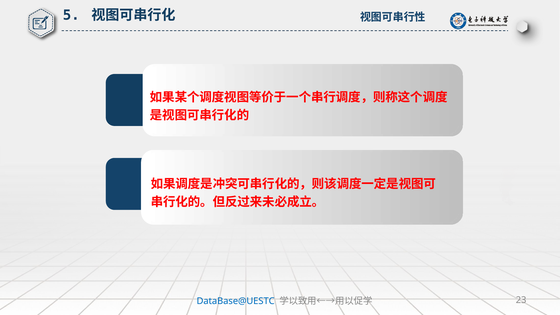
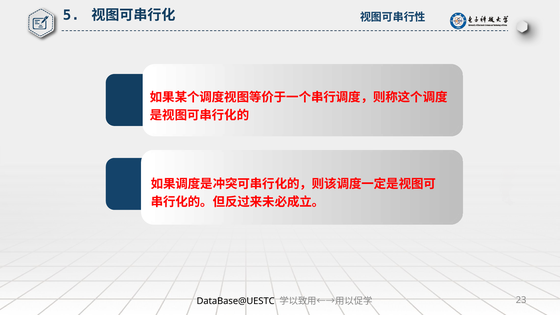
DataBase@UESTC colour: blue -> black
